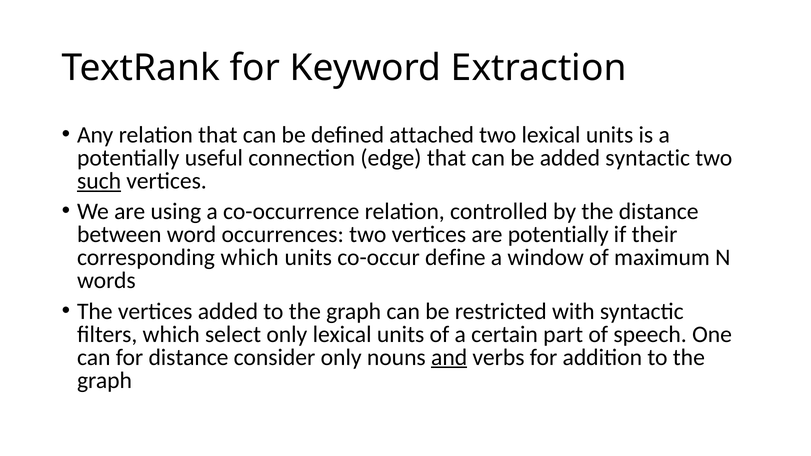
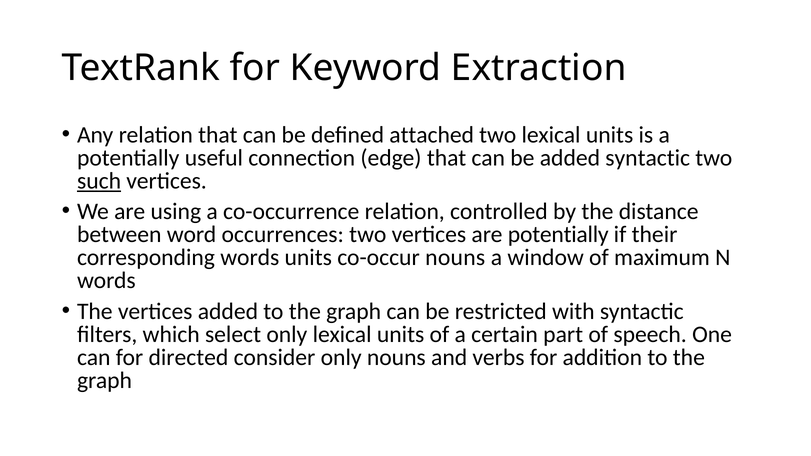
corresponding which: which -> words
co-occur define: define -> nouns
for distance: distance -> directed
and underline: present -> none
